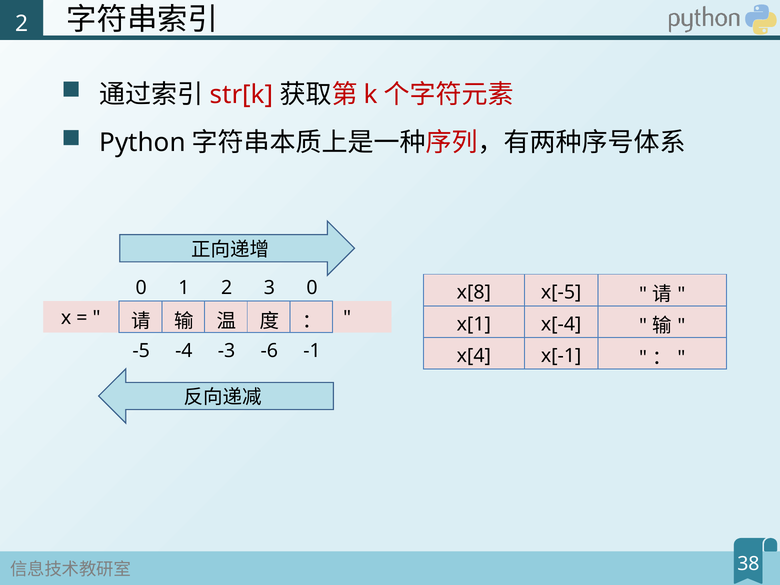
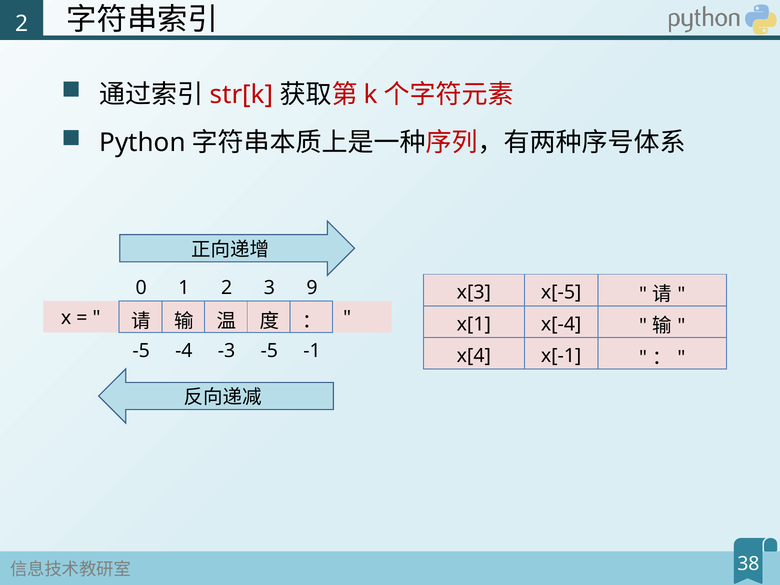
3 0: 0 -> 9
x[8: x[8 -> x[3
-3 -6: -6 -> -5
